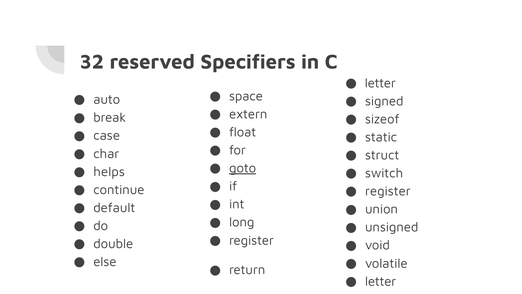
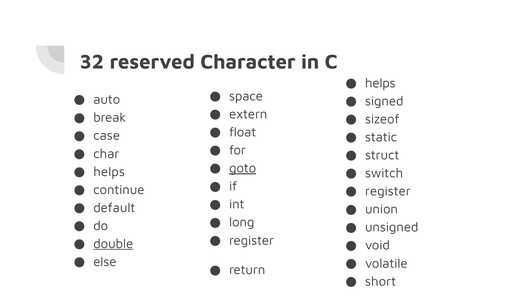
Specifiers: Specifiers -> Character
letter at (380, 83): letter -> helps
double underline: none -> present
letter at (381, 281): letter -> short
